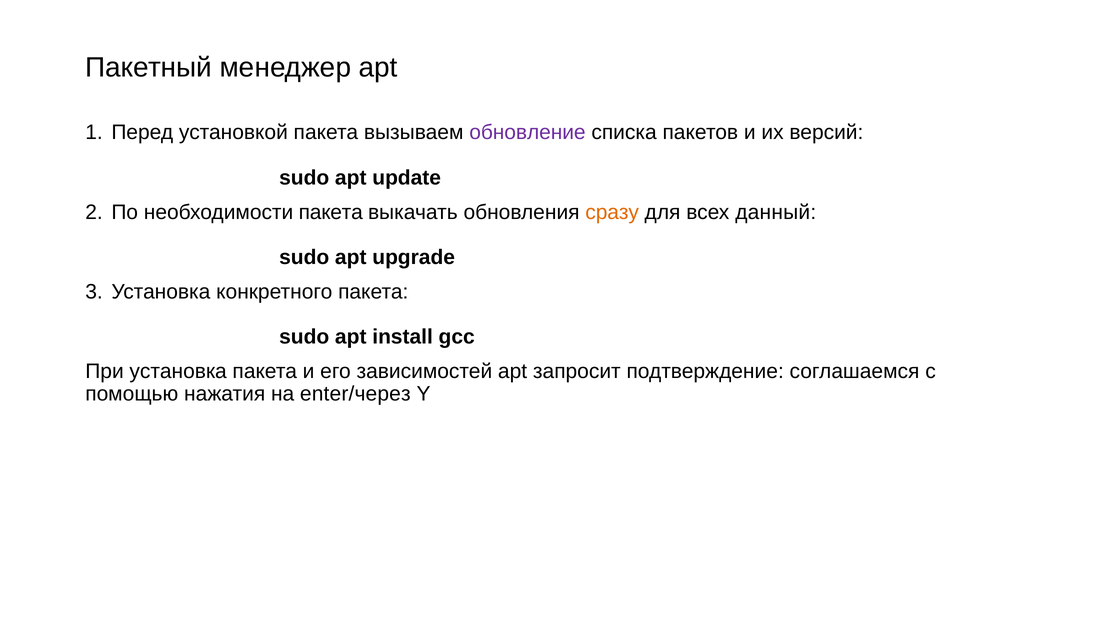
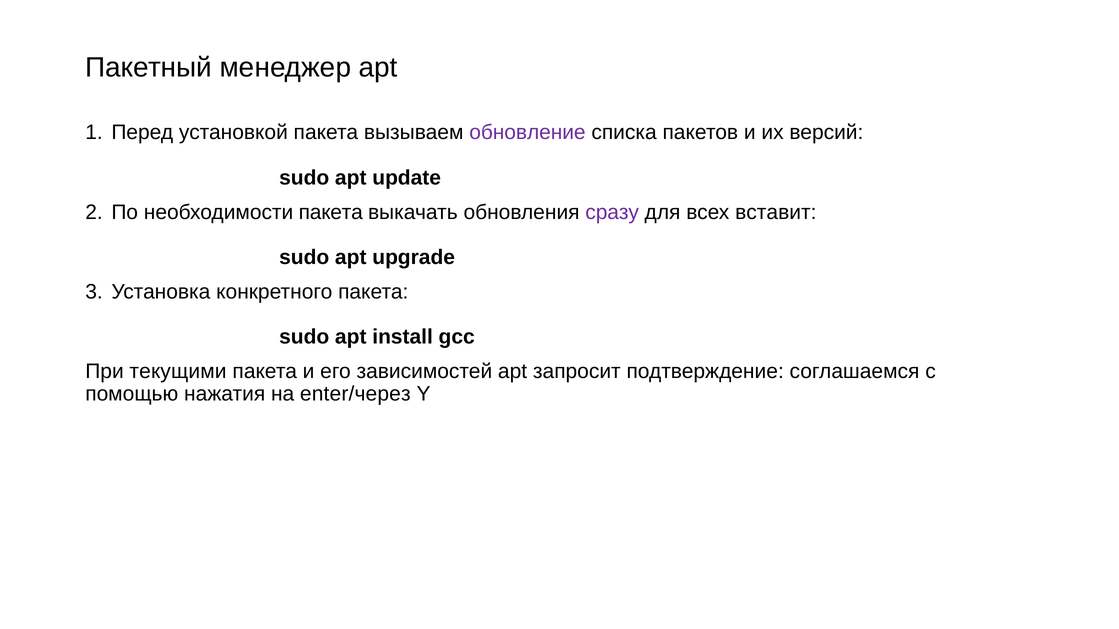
сразу colour: orange -> purple
данный: данный -> вставит
При установка: установка -> текущими
